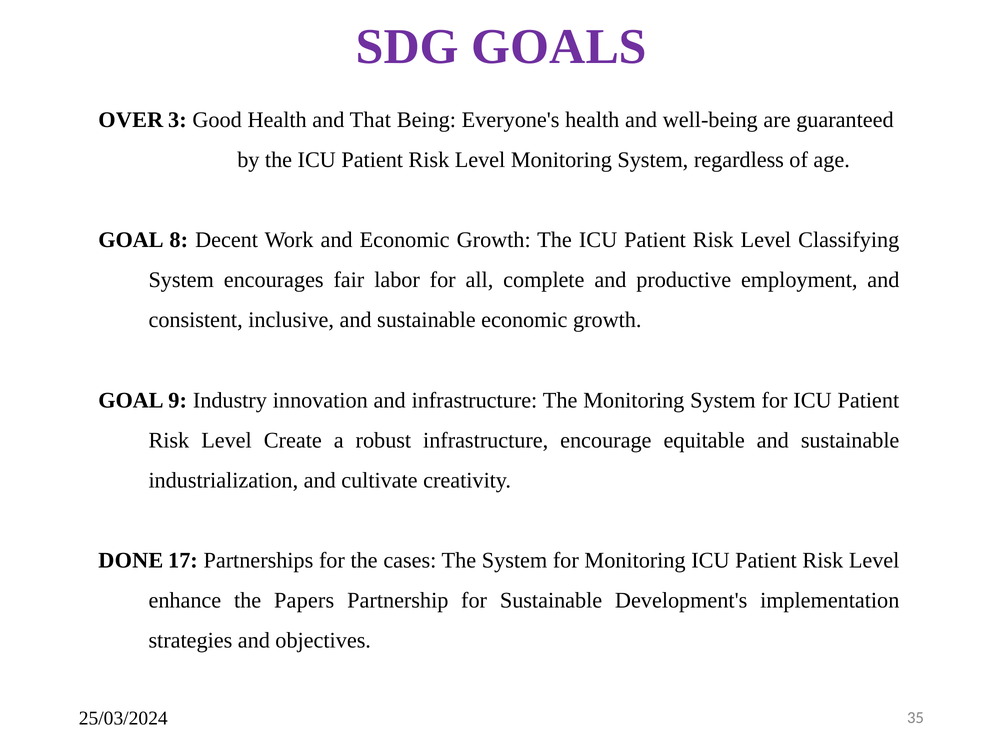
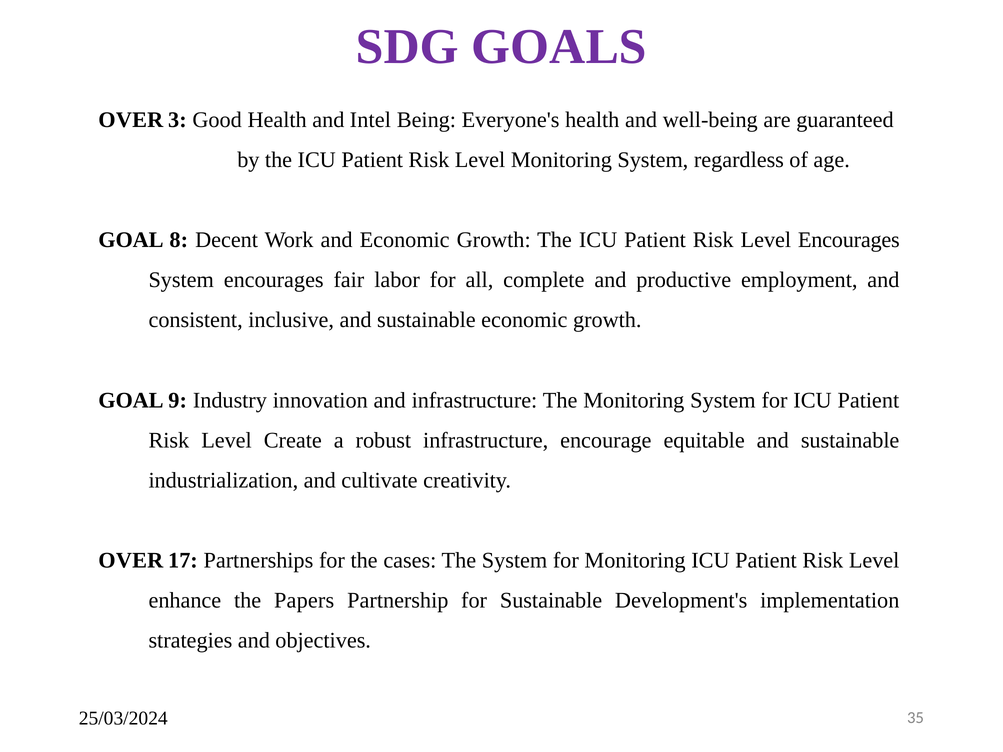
That: That -> Intel
Level Classifying: Classifying -> Encourages
DONE at (131, 561): DONE -> OVER
